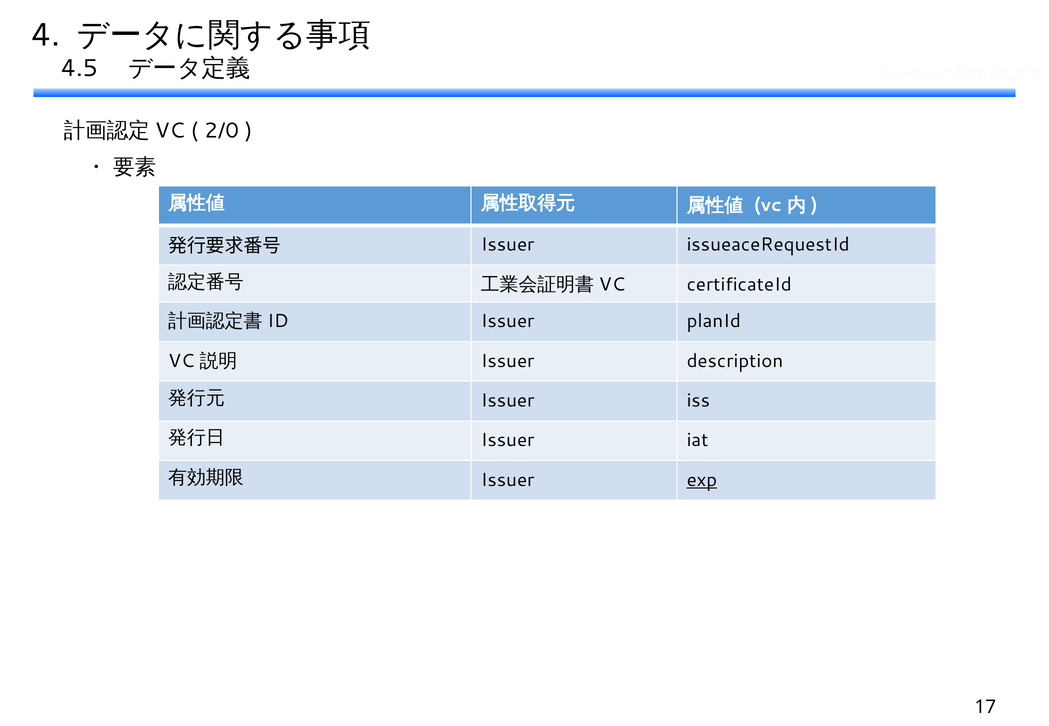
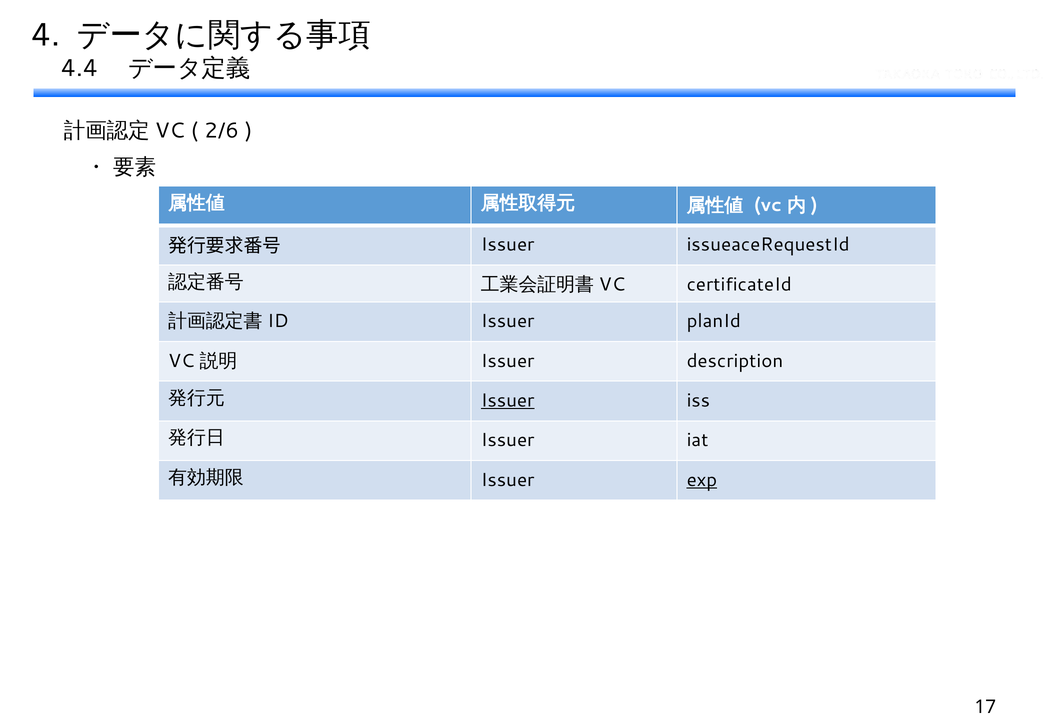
4.5: 4.5 -> 4.4
2/0: 2/0 -> 2/6
Issuer at (508, 401) underline: none -> present
